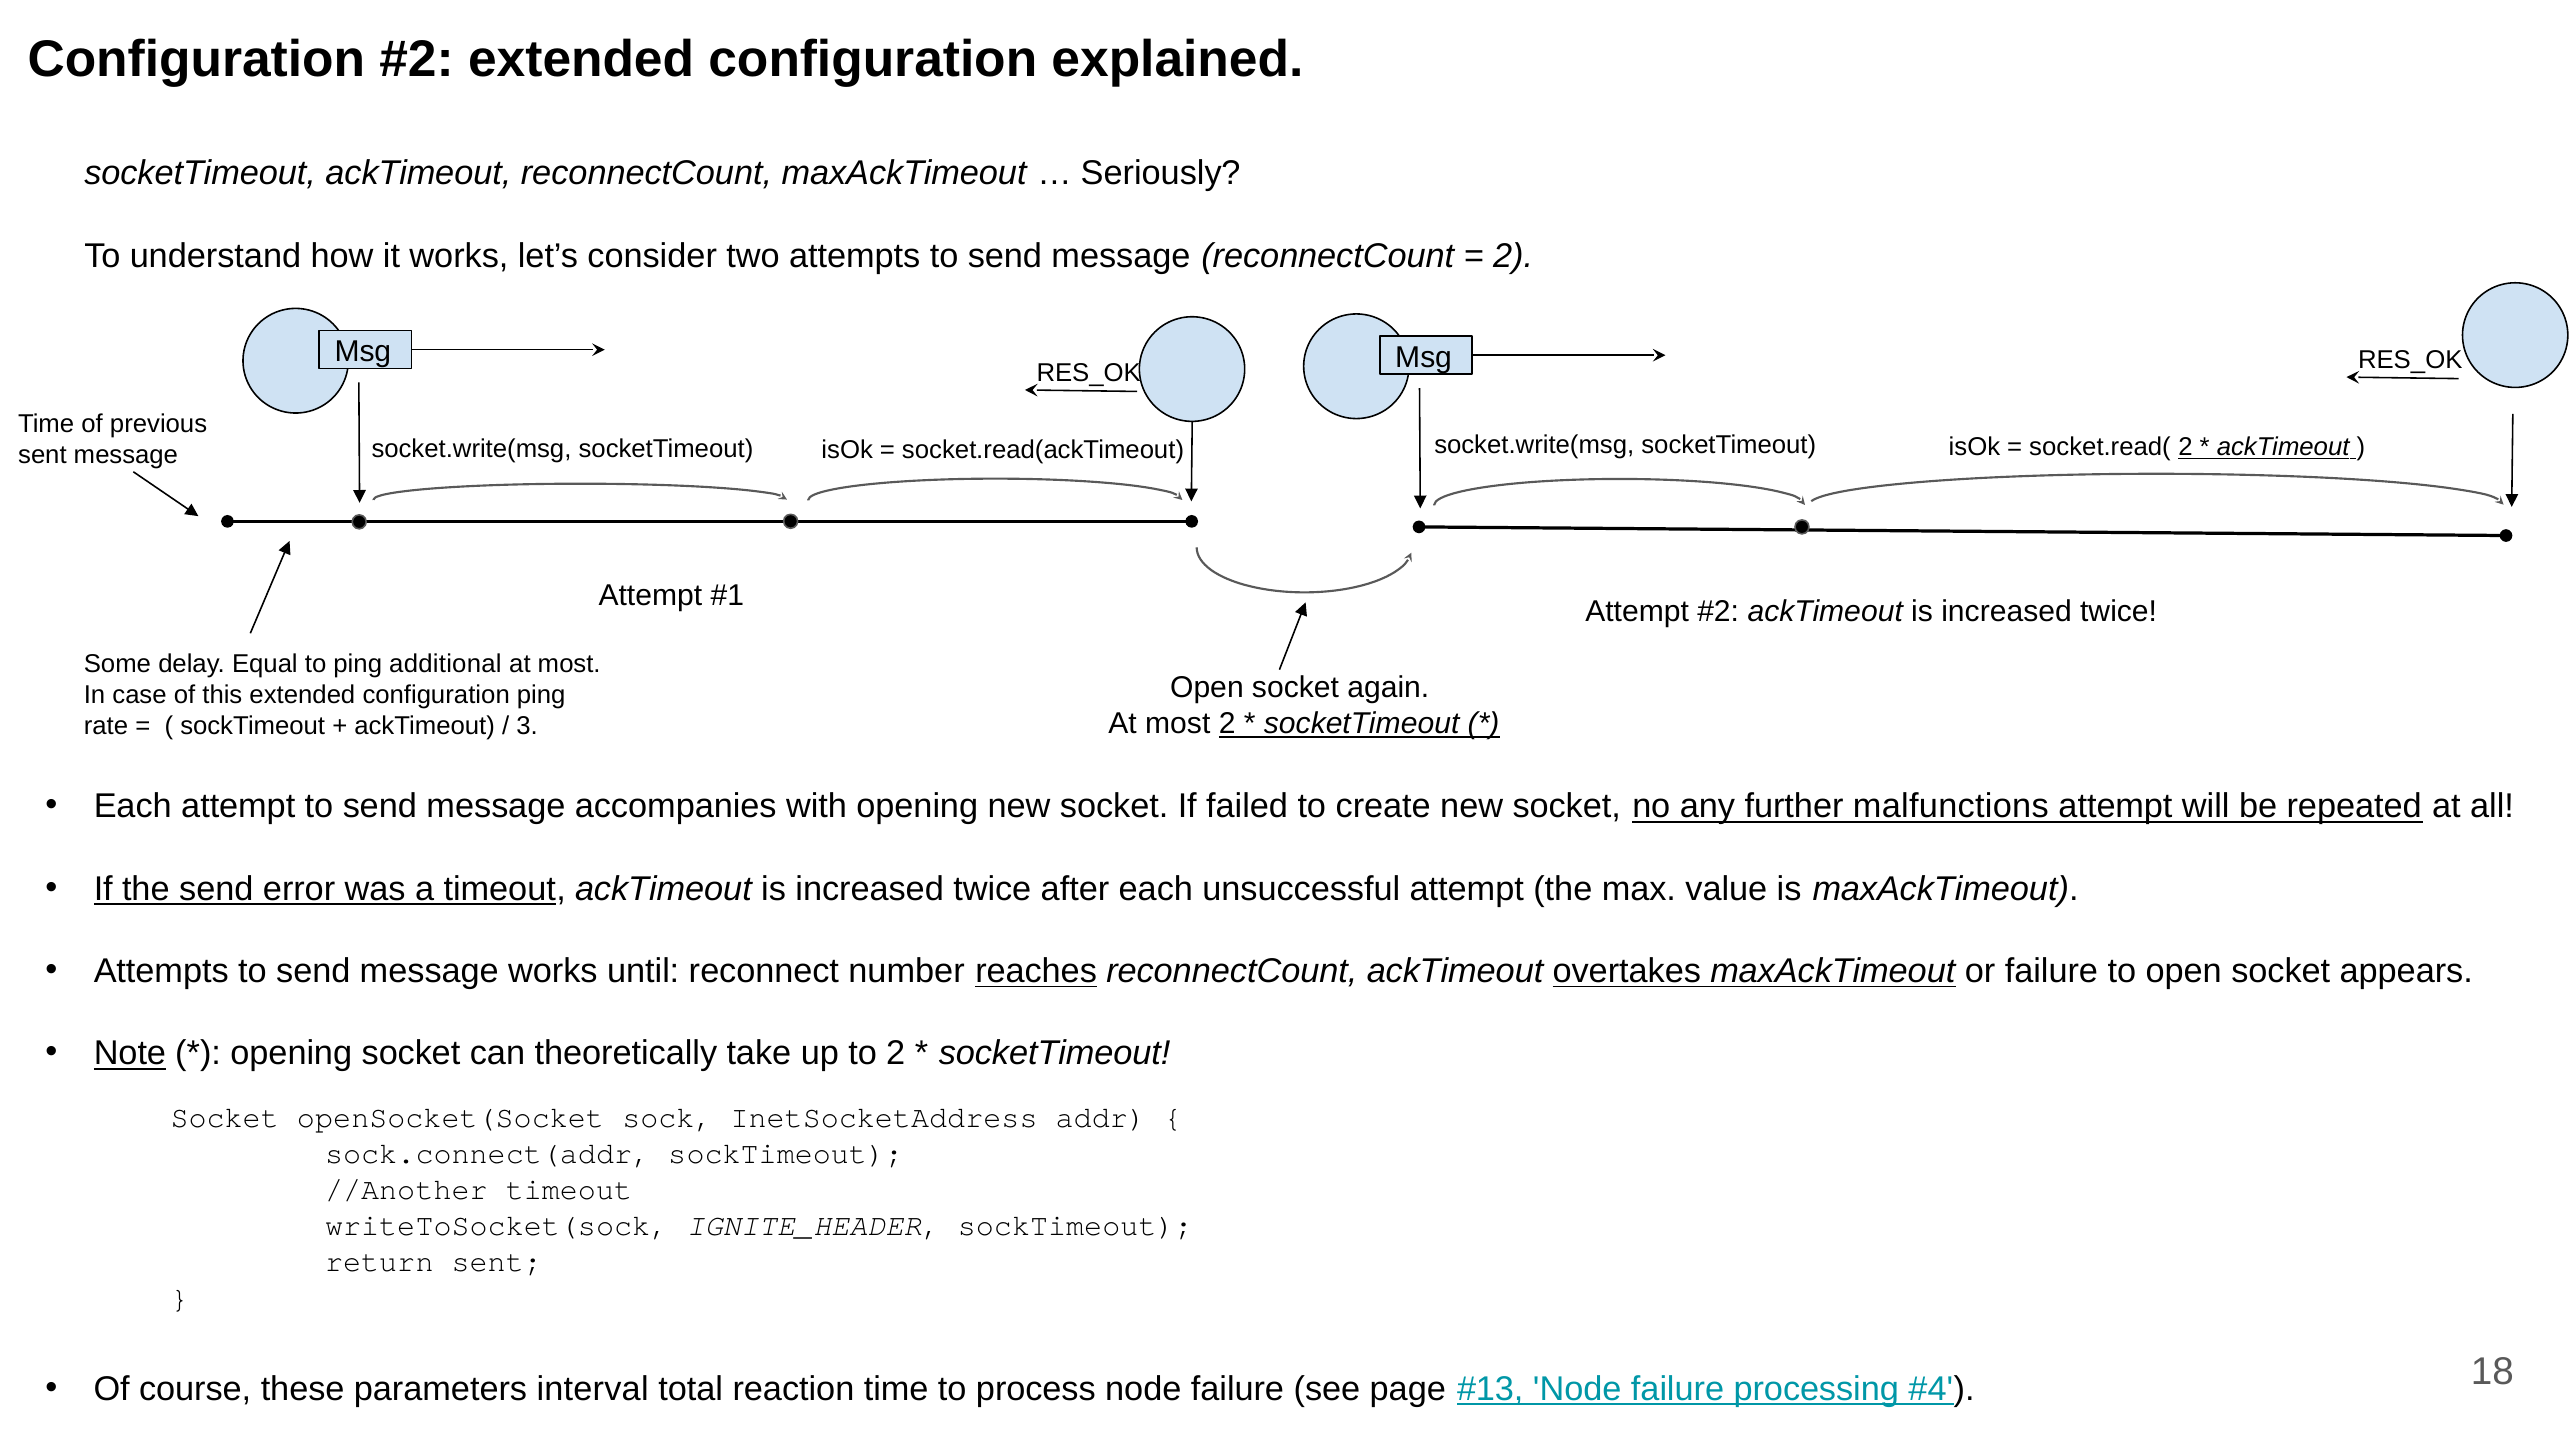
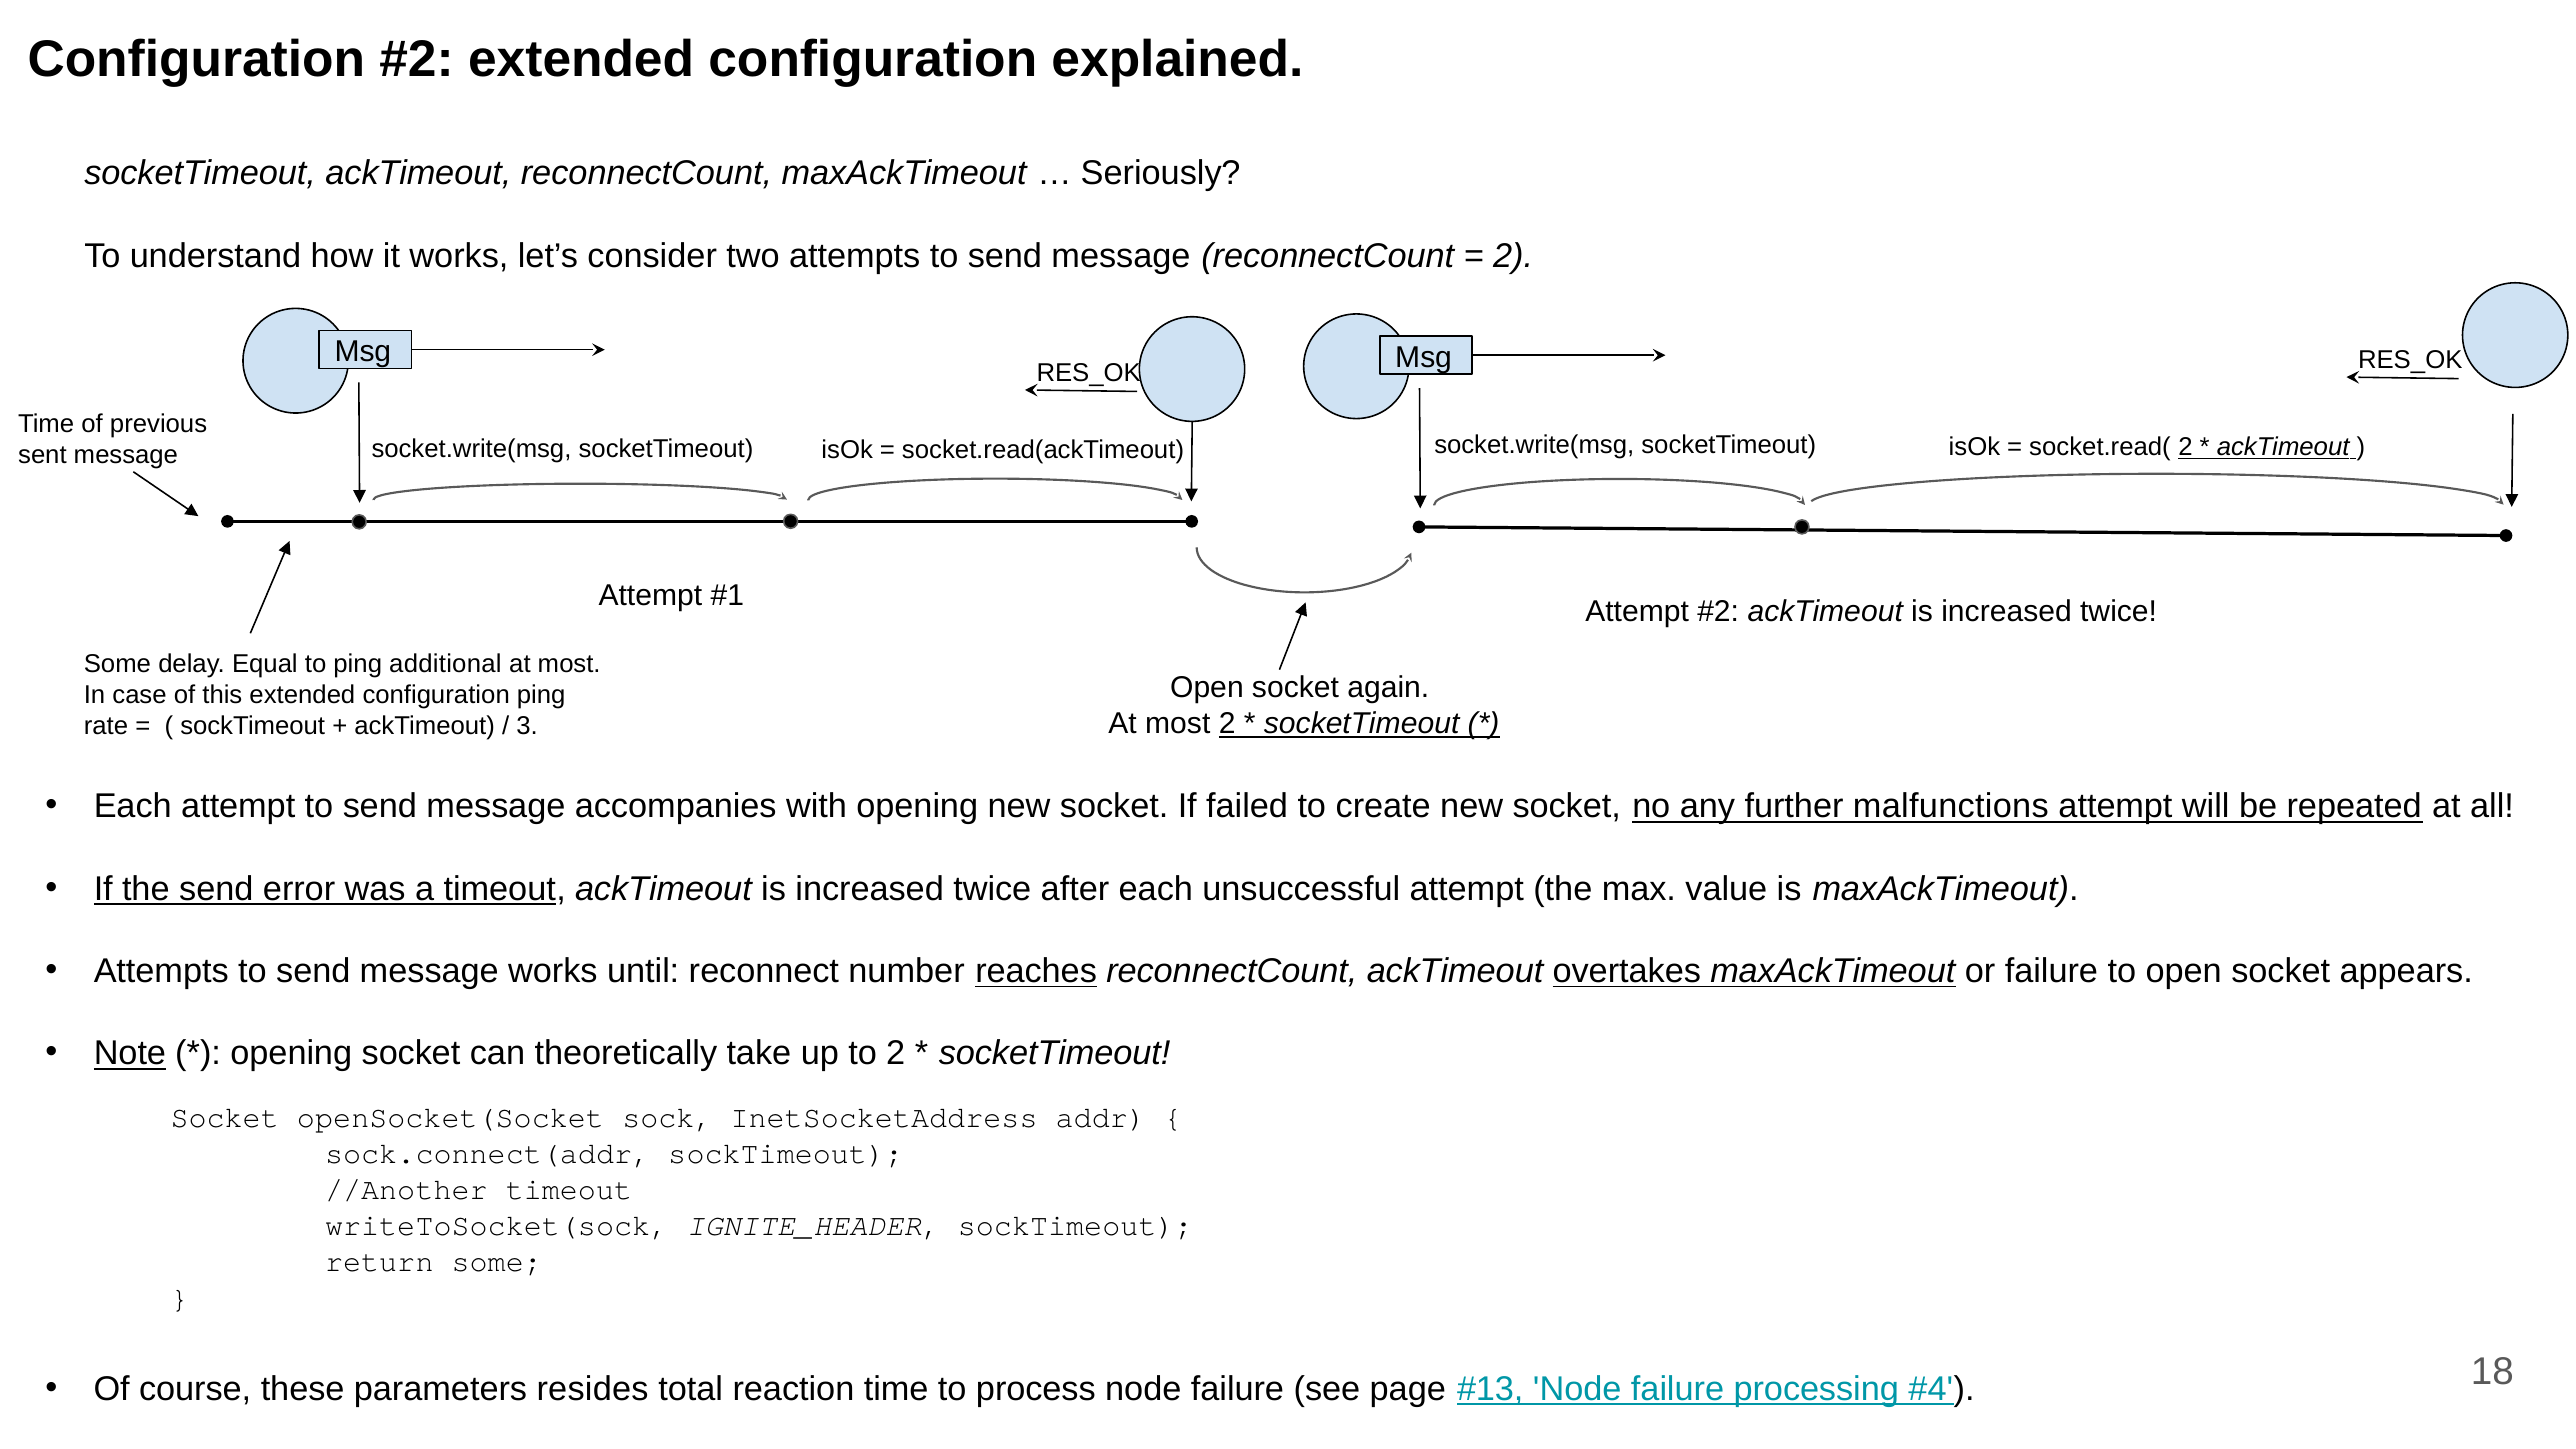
return sent: sent -> some
interval: interval -> resides
